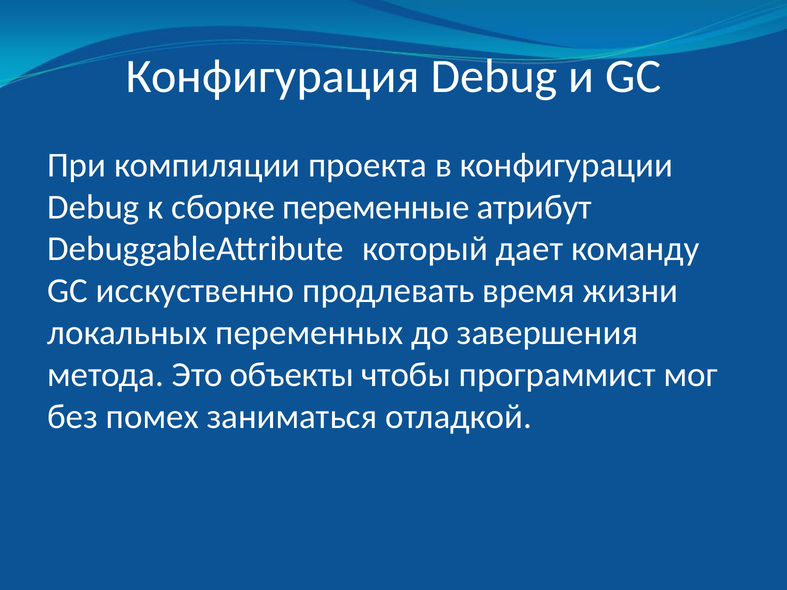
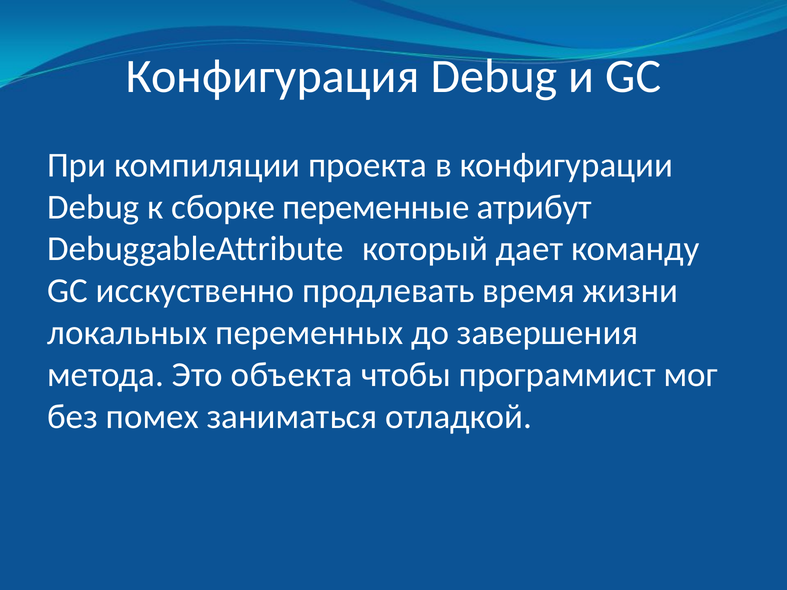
объекты: объекты -> объекта
